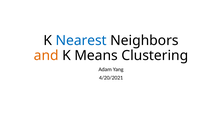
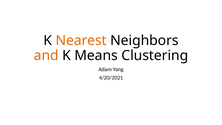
Nearest colour: blue -> orange
